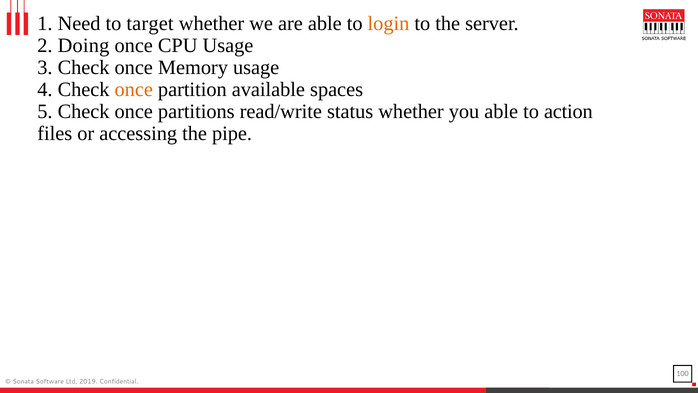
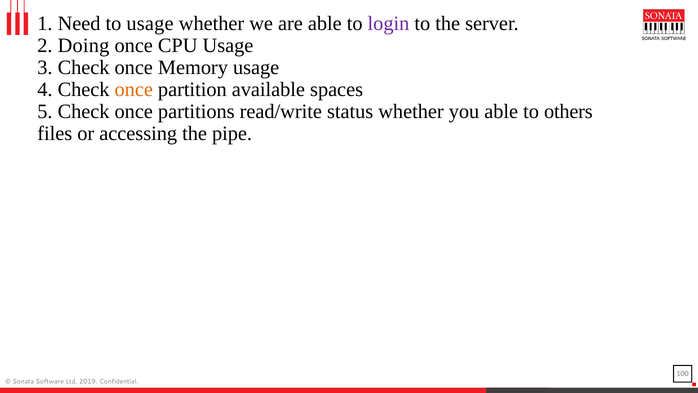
to target: target -> usage
login colour: orange -> purple
action: action -> others
